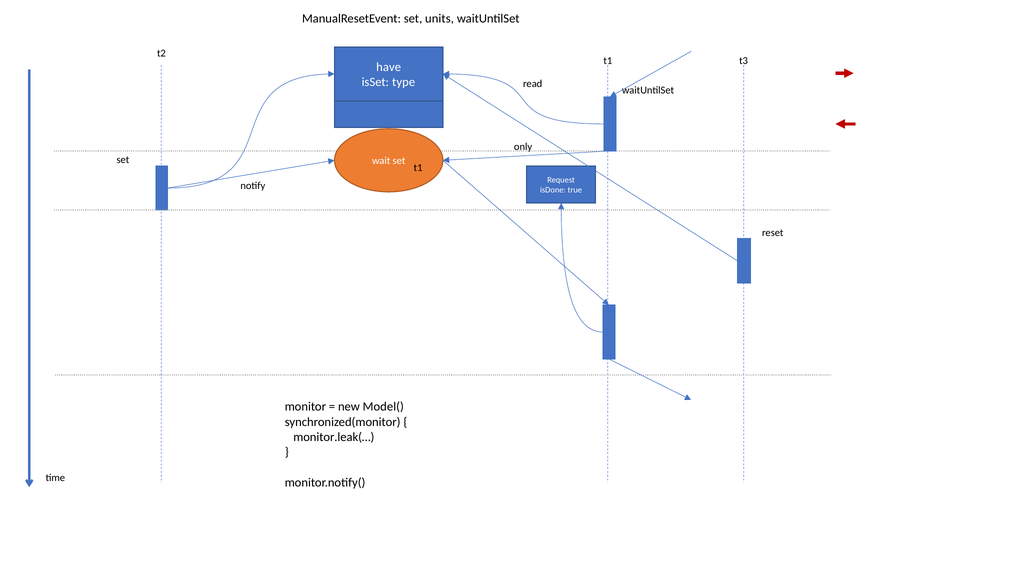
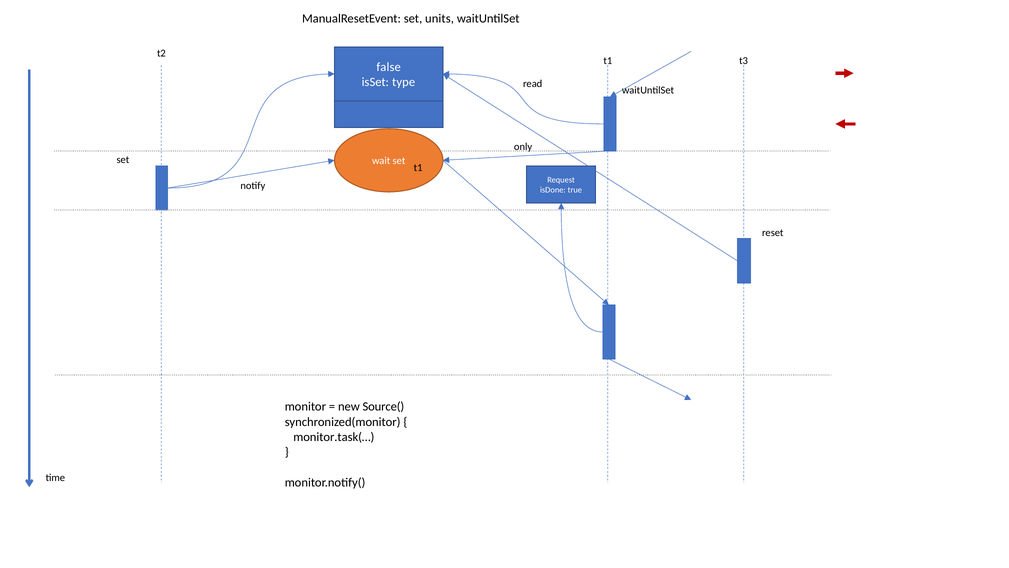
have: have -> false
Model(: Model( -> Source(
monitor.leak(…: monitor.leak(… -> monitor.task(…
